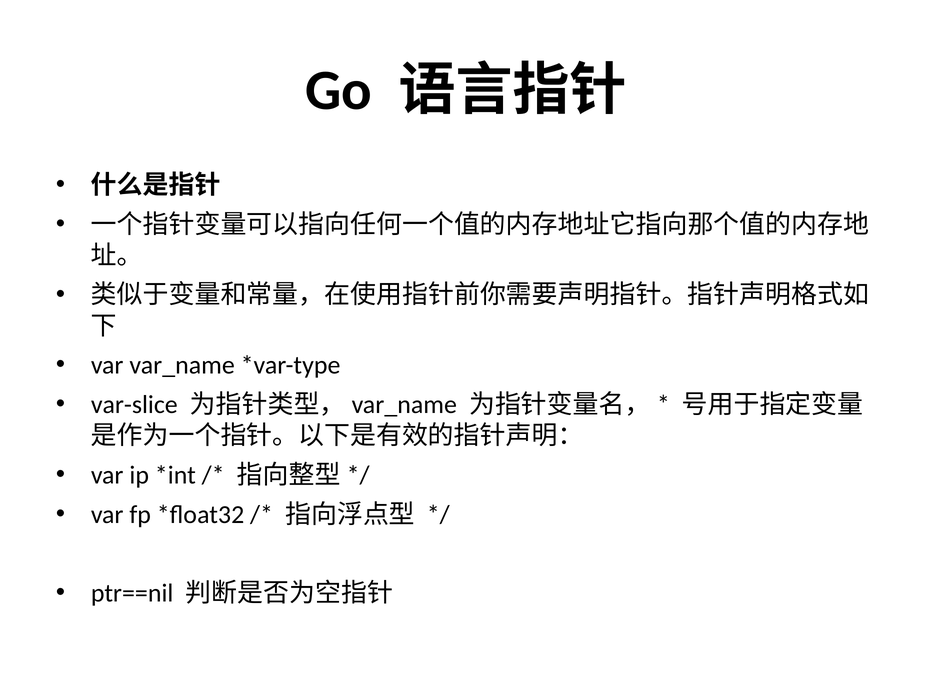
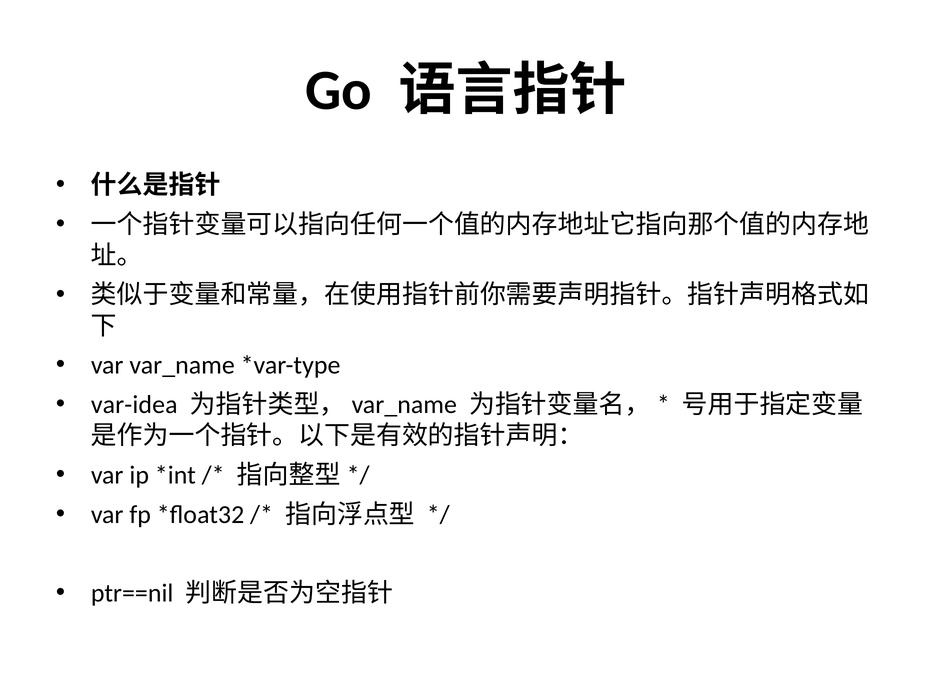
var-slice: var-slice -> var-idea
